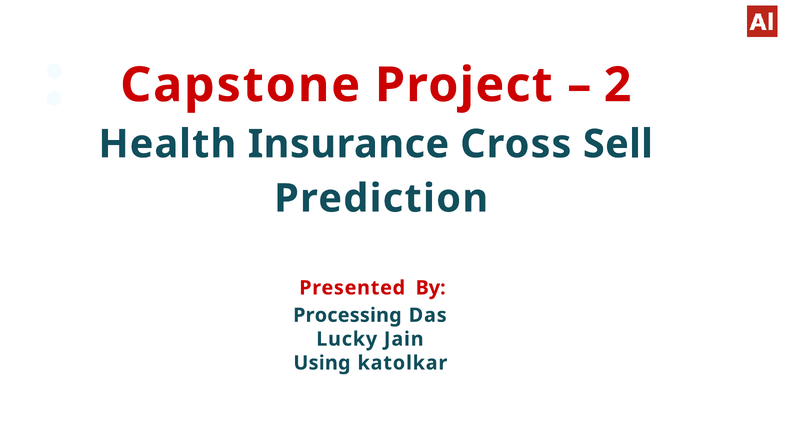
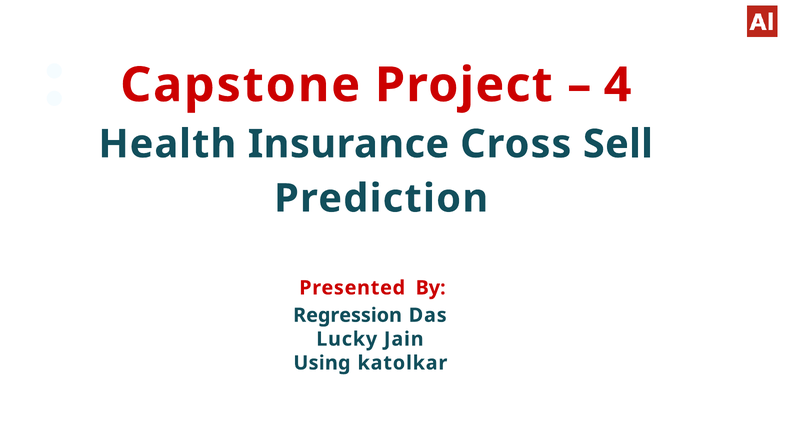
2: 2 -> 4
Processing: Processing -> Regression
